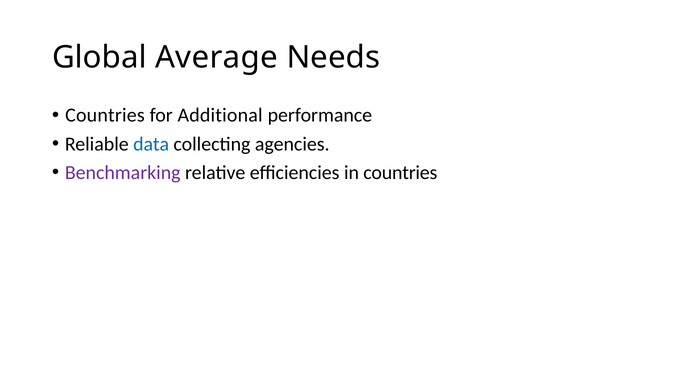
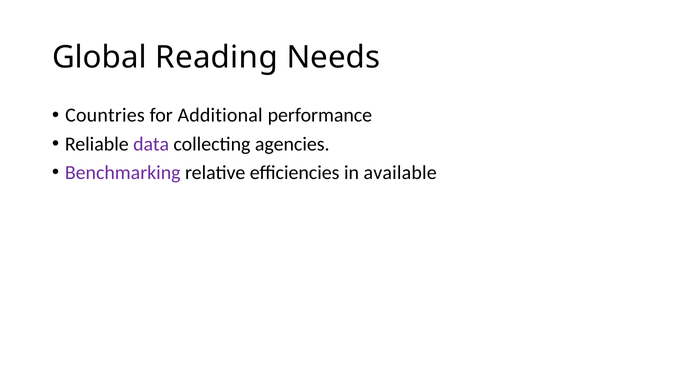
Average: Average -> Reading
data colour: blue -> purple
in countries: countries -> available
